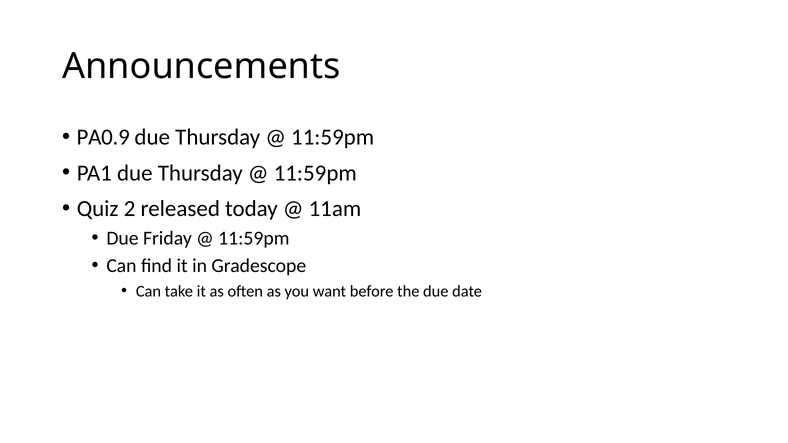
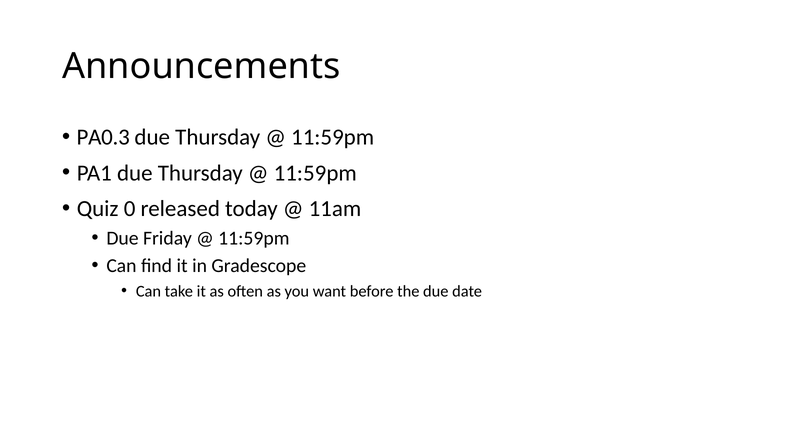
PA0.9: PA0.9 -> PA0.3
2: 2 -> 0
